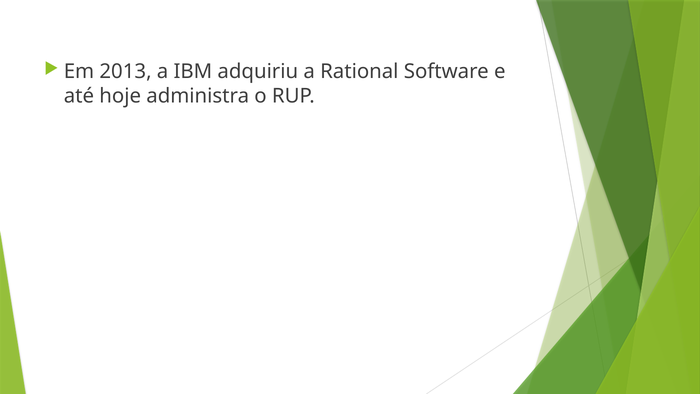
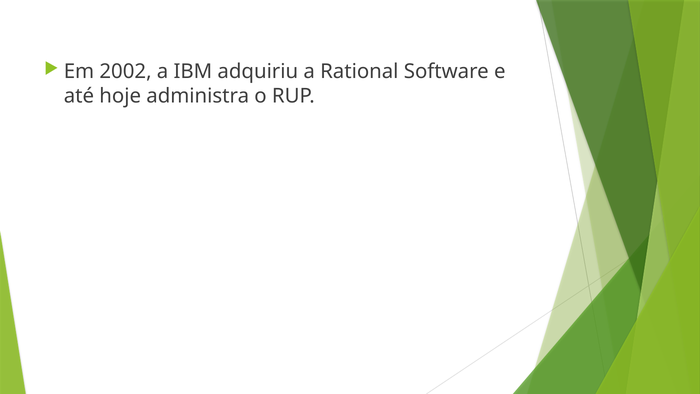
2013: 2013 -> 2002
